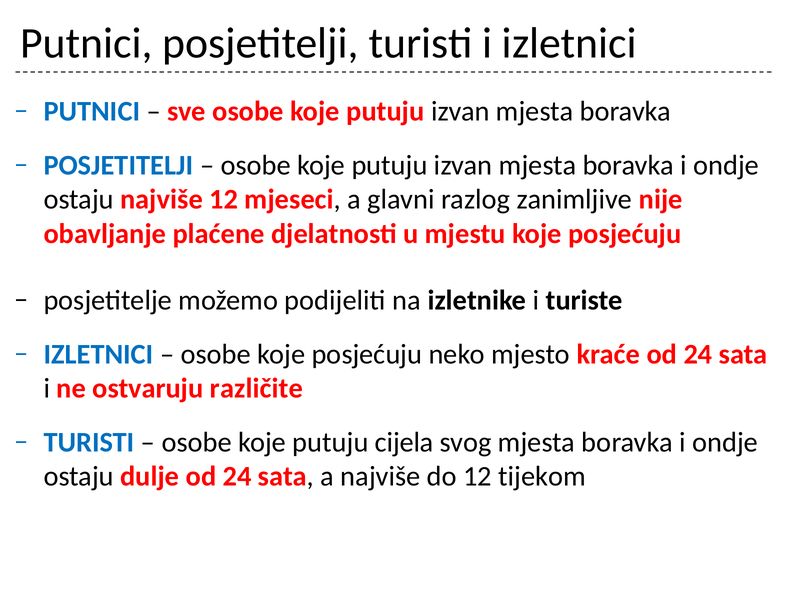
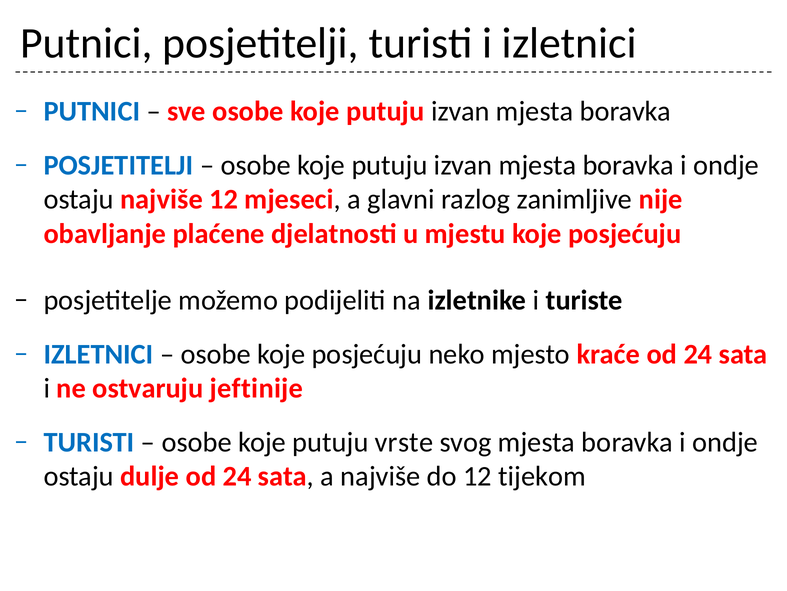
različite: različite -> jeftinije
cijela: cijela -> vrste
